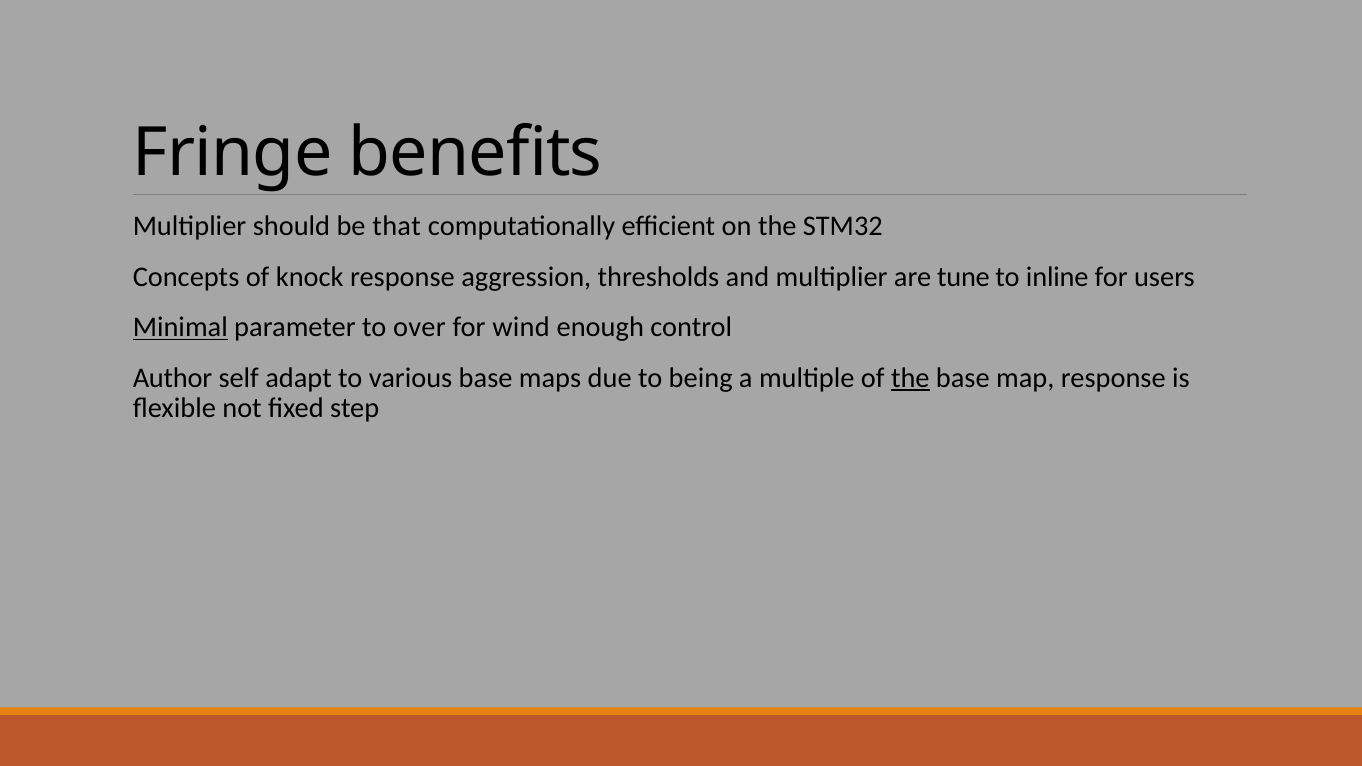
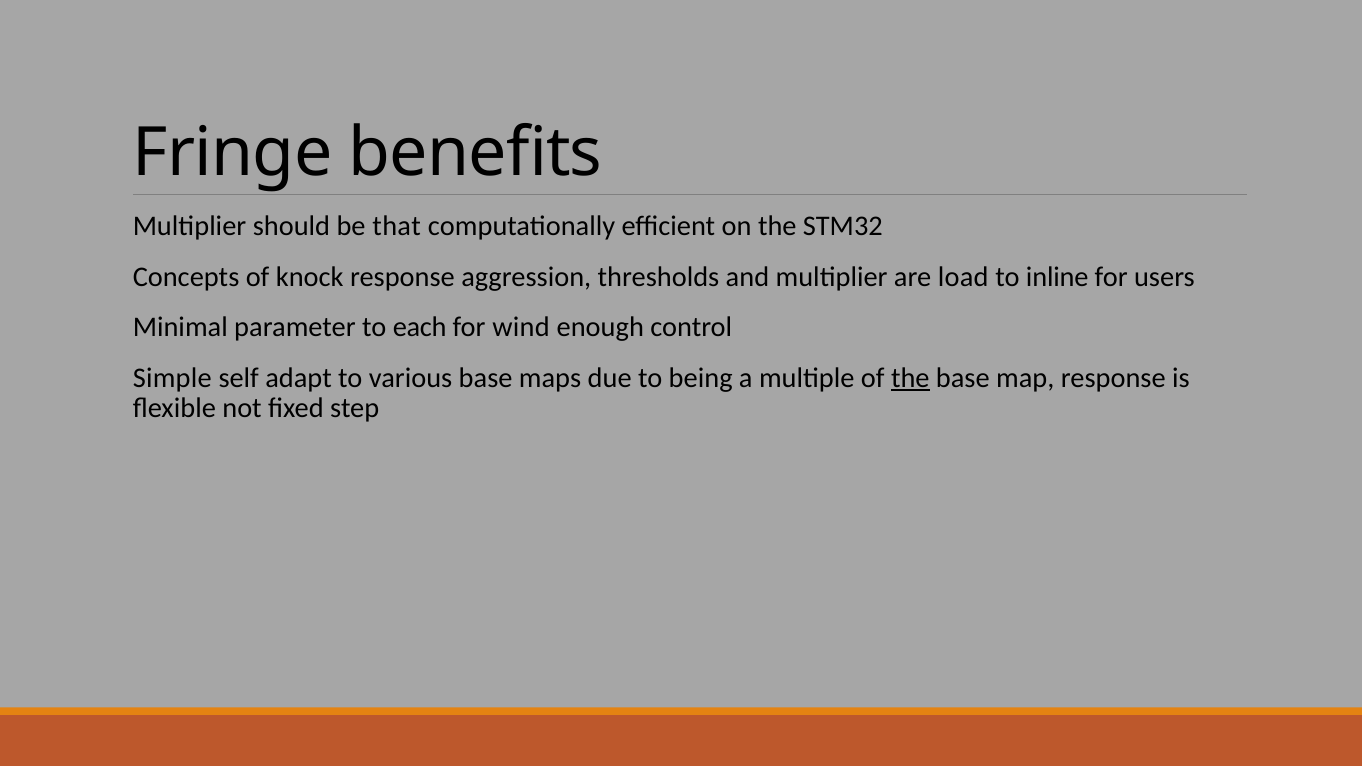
tune: tune -> load
Minimal underline: present -> none
over: over -> each
Author: Author -> Simple
